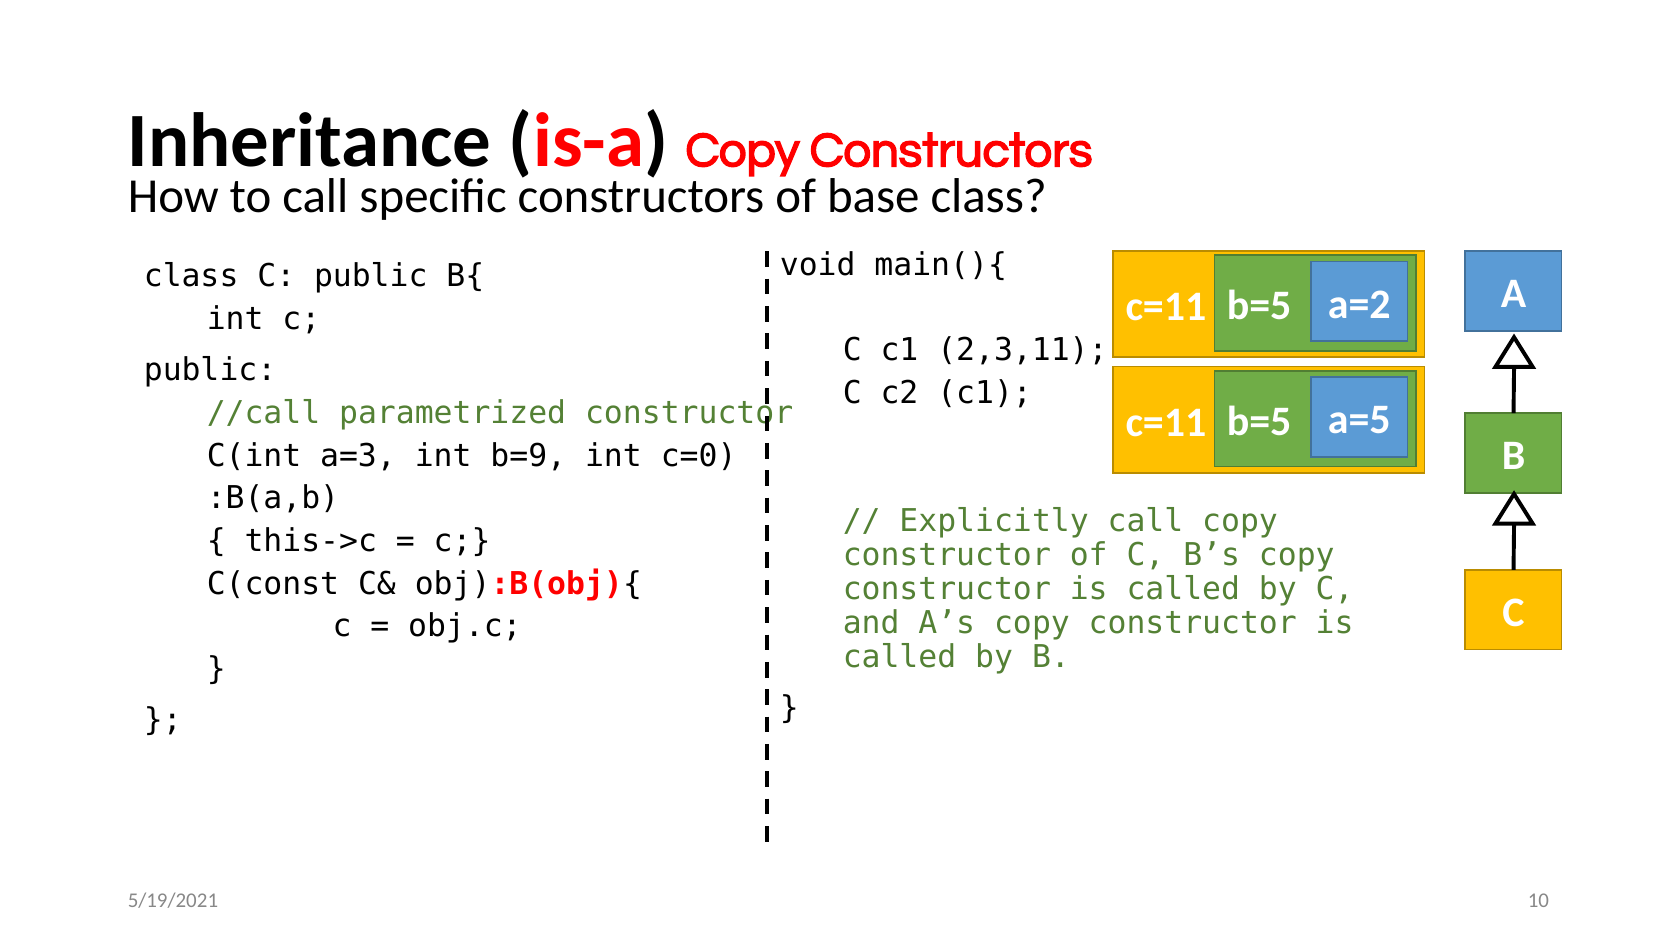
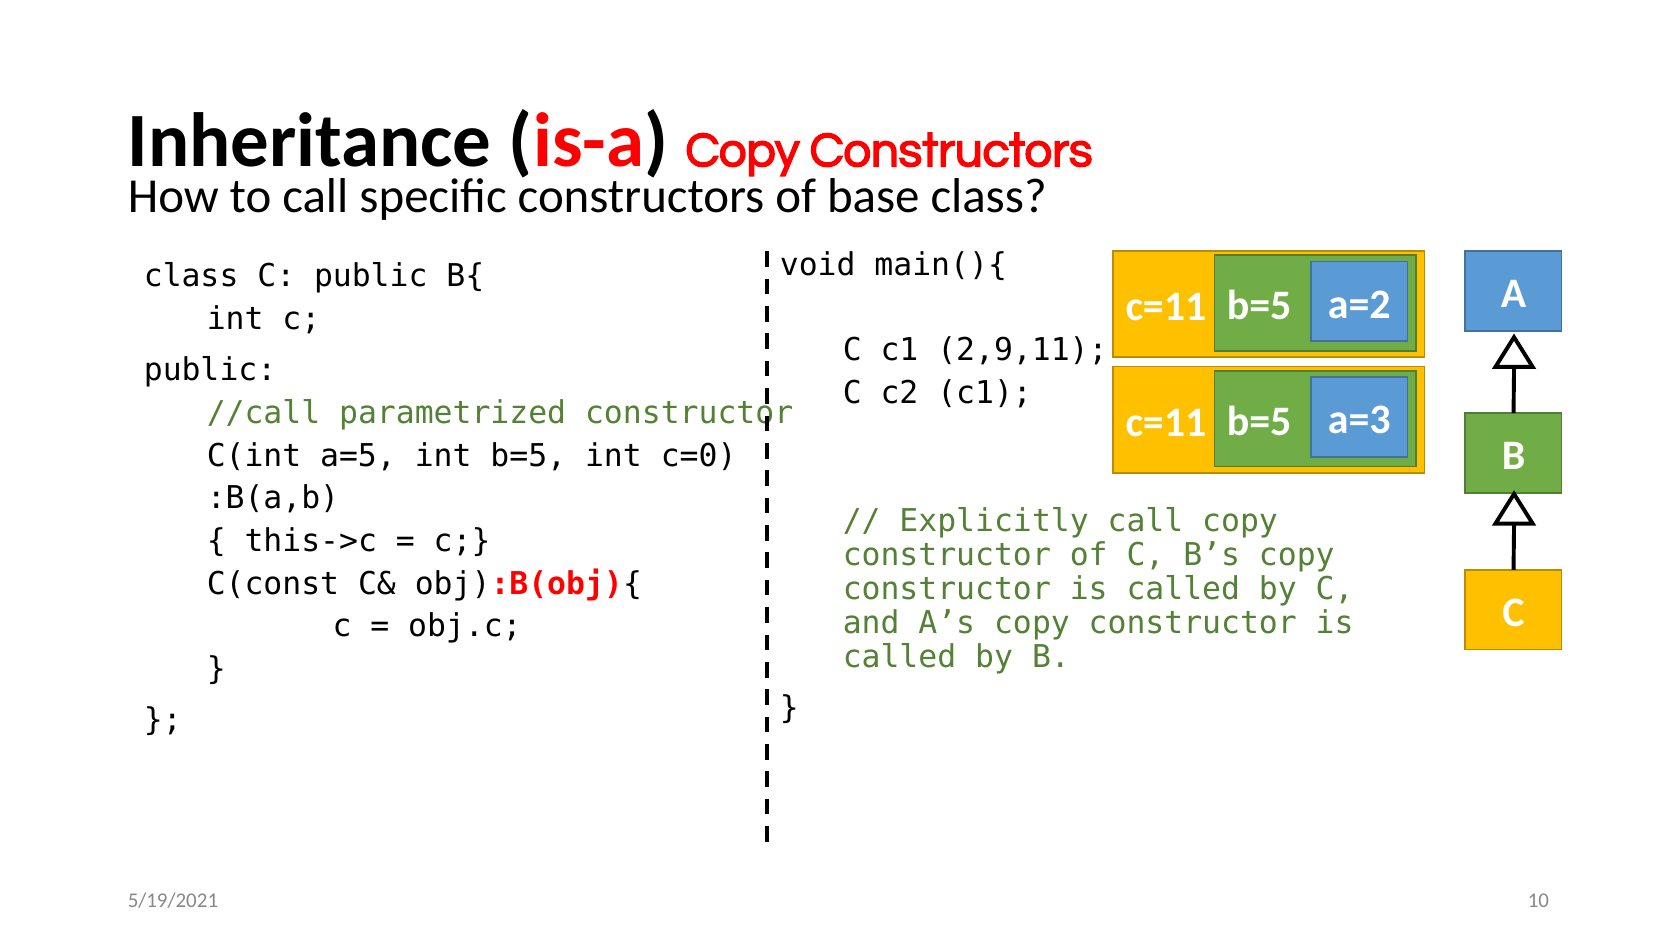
2,3,11: 2,3,11 -> 2,9,11
a=5: a=5 -> a=3
a=3: a=3 -> a=5
int b=9: b=9 -> b=5
